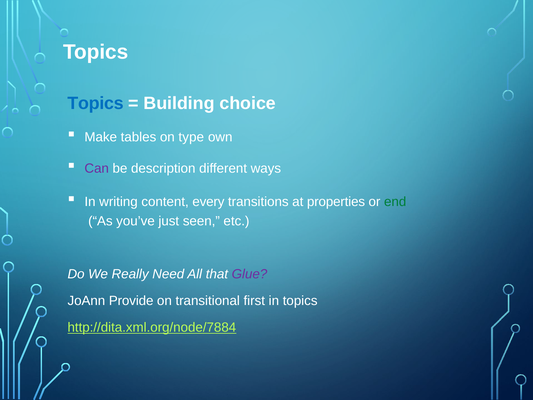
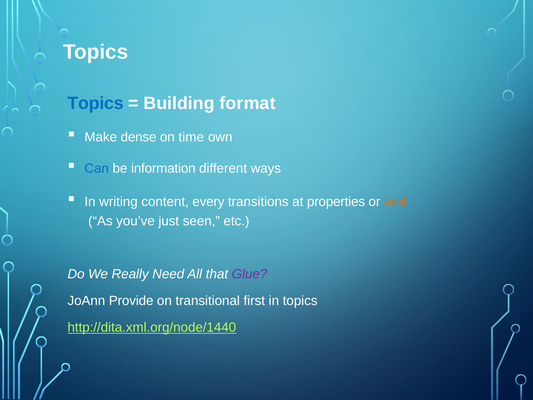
choice: choice -> format
tables: tables -> dense
type: type -> time
Can colour: purple -> blue
description: description -> information
end colour: green -> orange
http://dita.xml.org/node/7884: http://dita.xml.org/node/7884 -> http://dita.xml.org/node/1440
